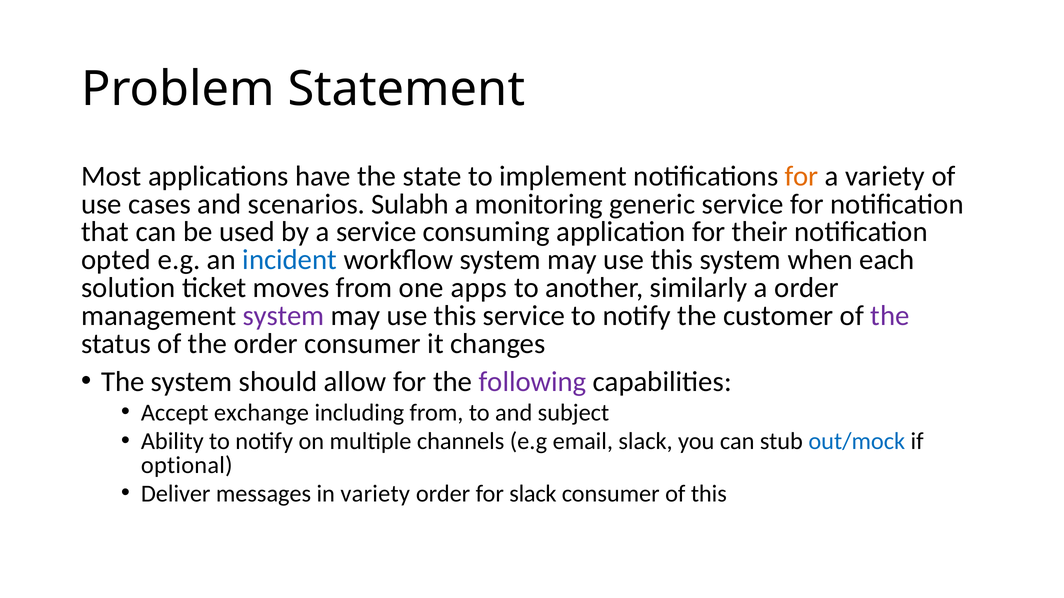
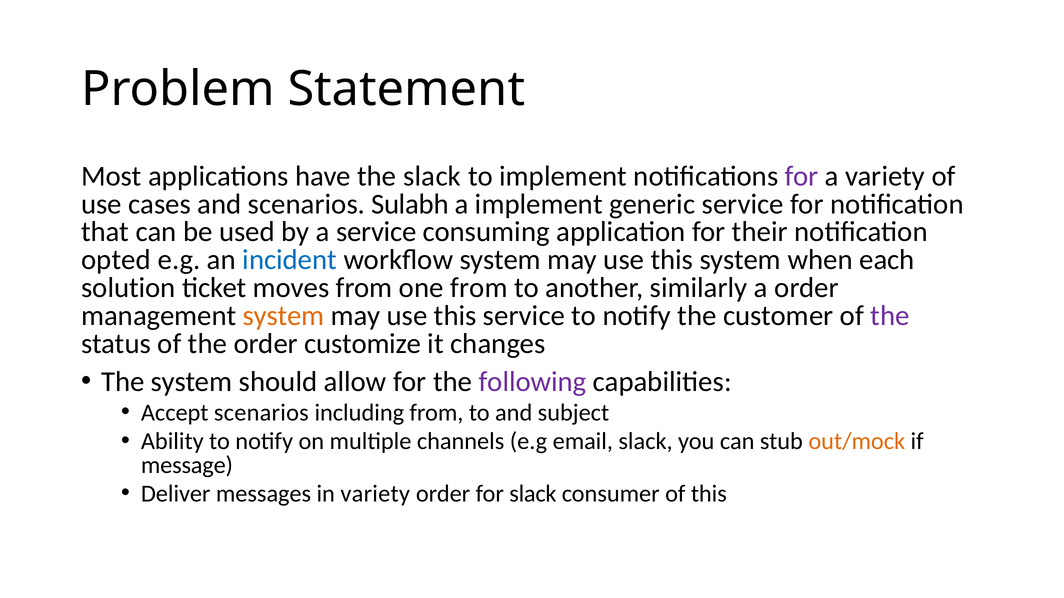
the state: state -> slack
for at (802, 176) colour: orange -> purple
a monitoring: monitoring -> implement
one apps: apps -> from
system at (284, 316) colour: purple -> orange
order consumer: consumer -> customize
Accept exchange: exchange -> scenarios
out/mock colour: blue -> orange
optional: optional -> message
